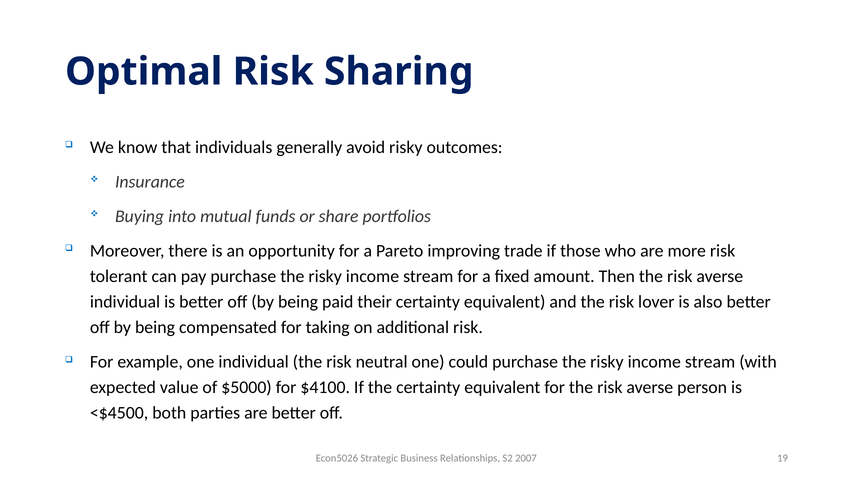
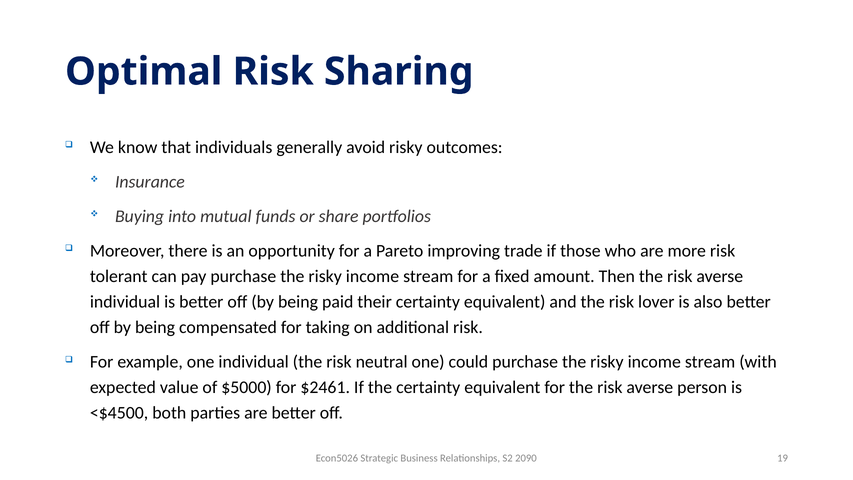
$4100: $4100 -> $2461
2007: 2007 -> 2090
